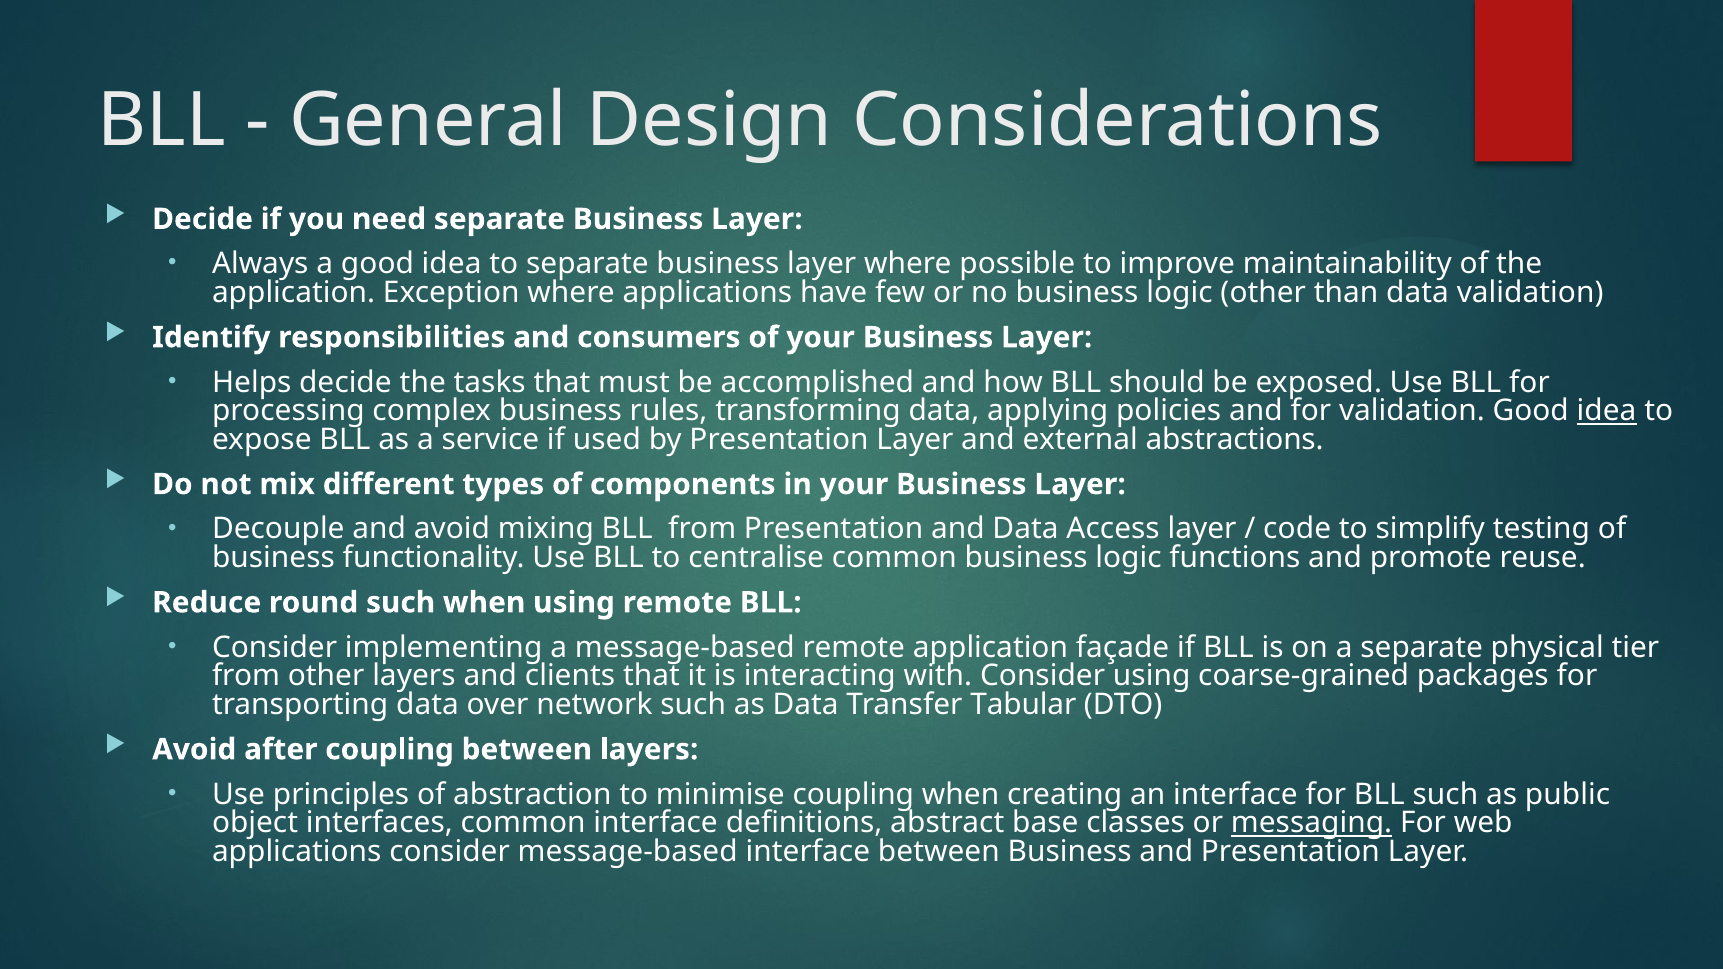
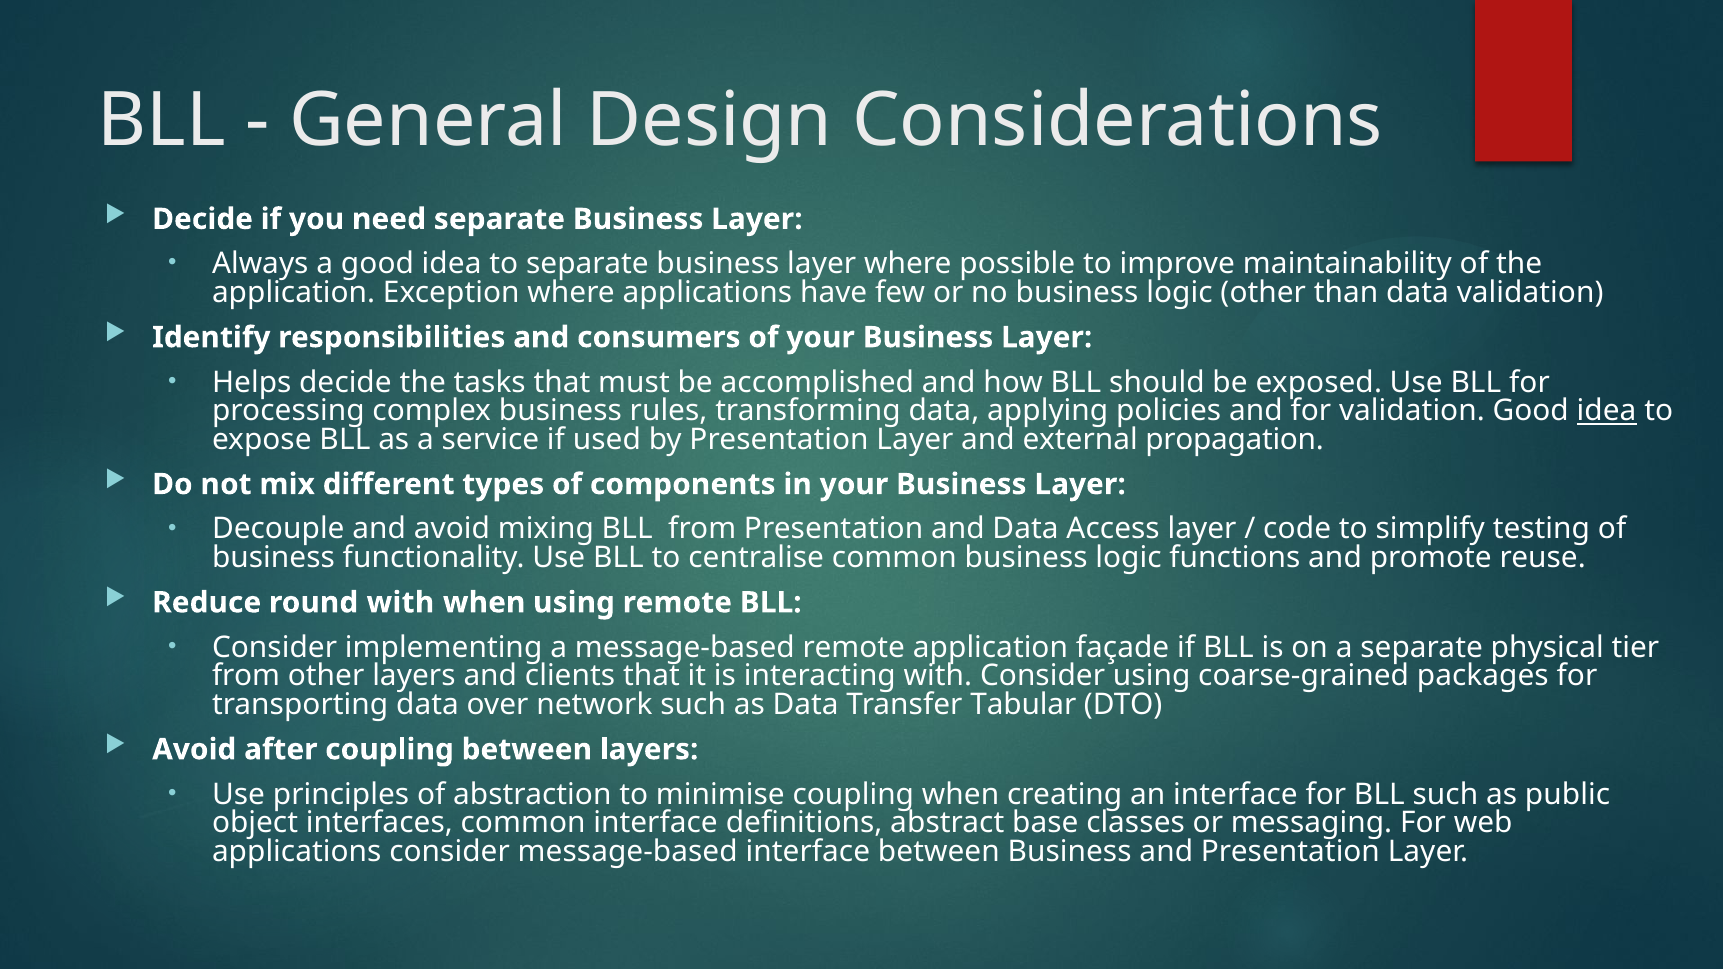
abstractions: abstractions -> propagation
round such: such -> with
messaging underline: present -> none
